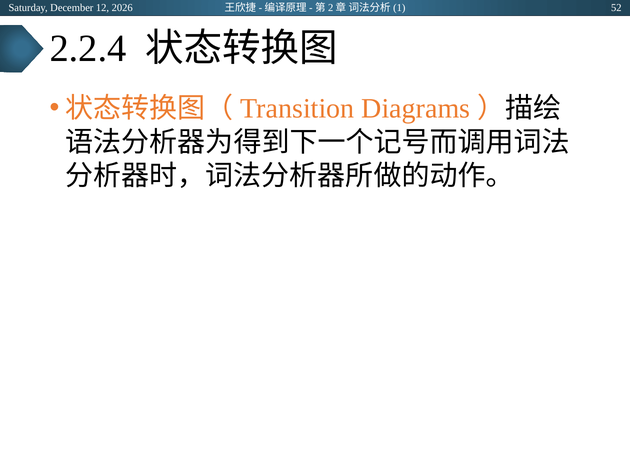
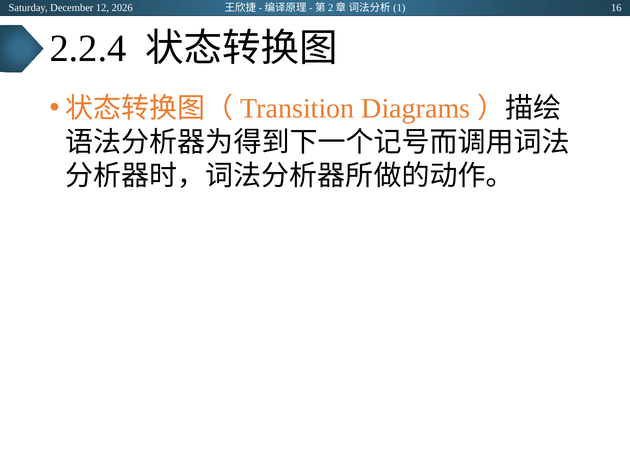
52: 52 -> 16
